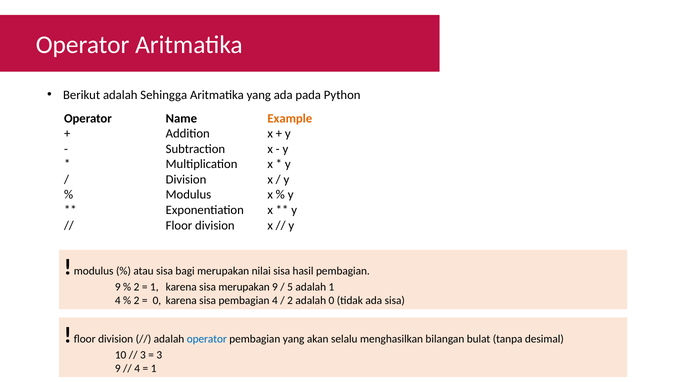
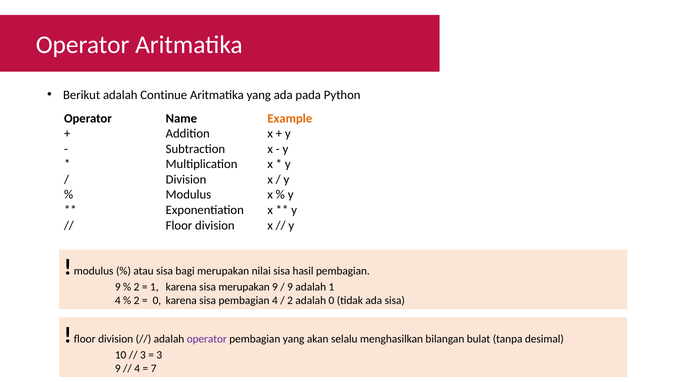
Sehingga: Sehingga -> Continue
5 at (290, 287): 5 -> 9
operator at (207, 338) colour: blue -> purple
1 at (154, 368): 1 -> 7
